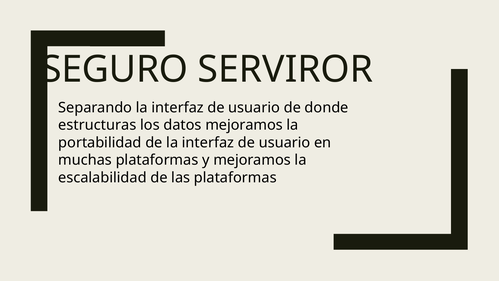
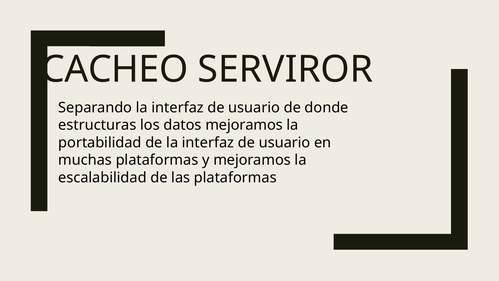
SEGURO: SEGURO -> CACHEO
